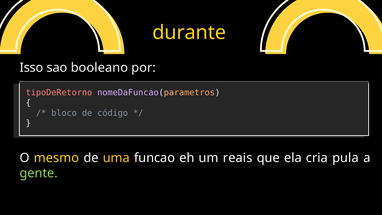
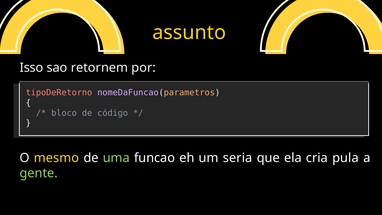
durante: durante -> assunto
booleano: booleano -> retornem
uma colour: yellow -> light green
reais: reais -> seria
